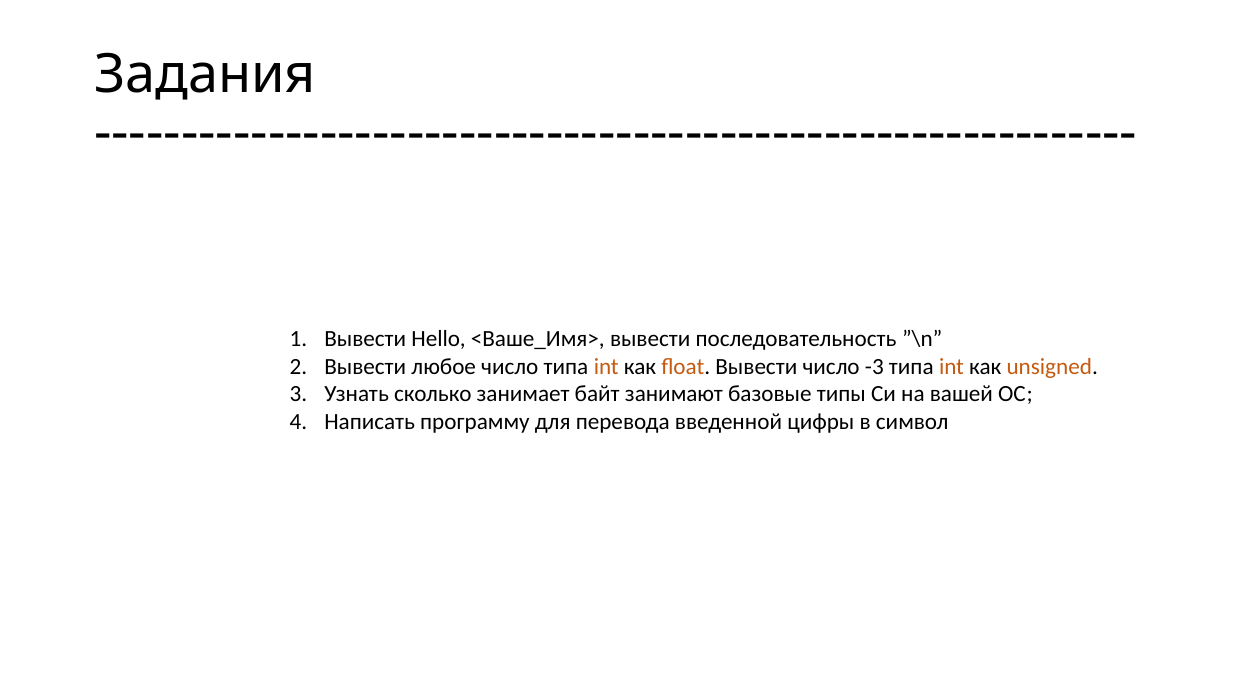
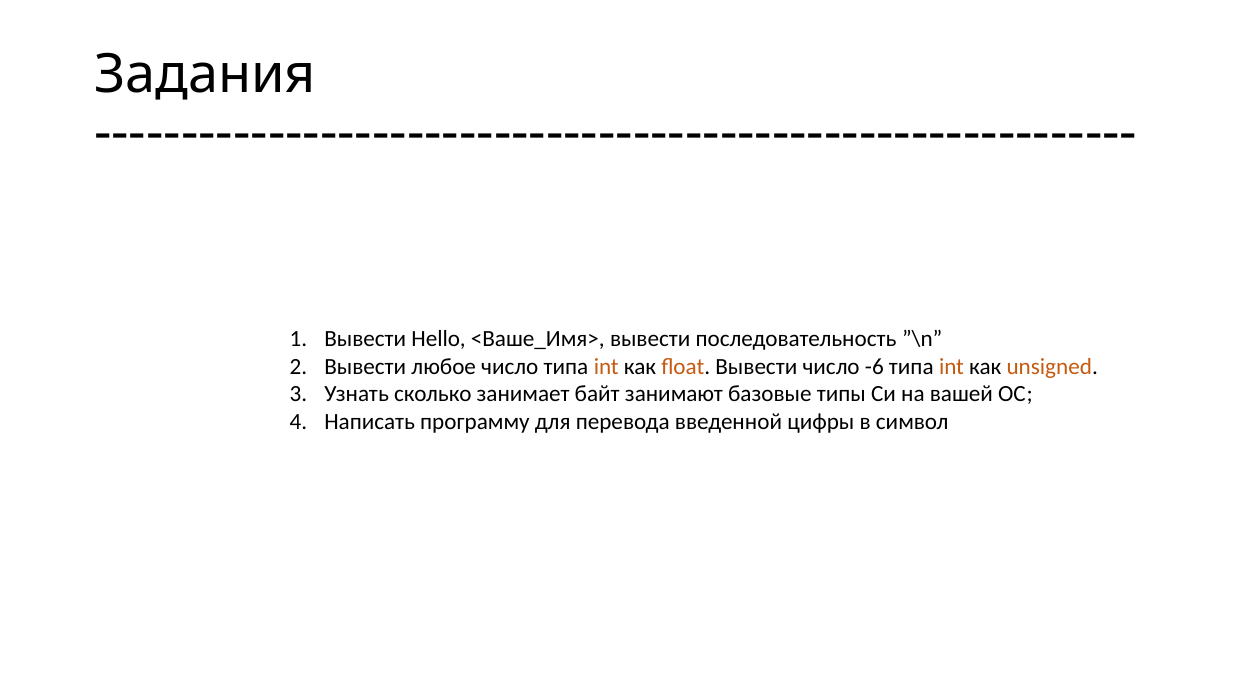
-3: -3 -> -6
